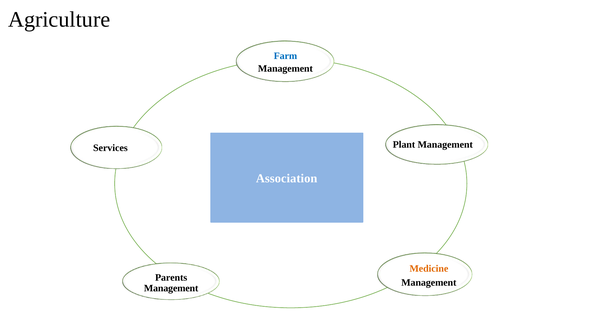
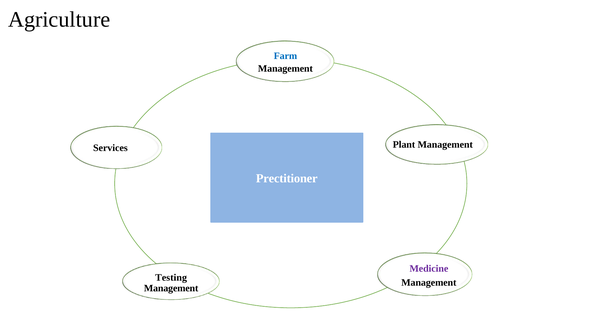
Association: Association -> Prectitioner
Medicine colour: orange -> purple
Parents: Parents -> Testing
